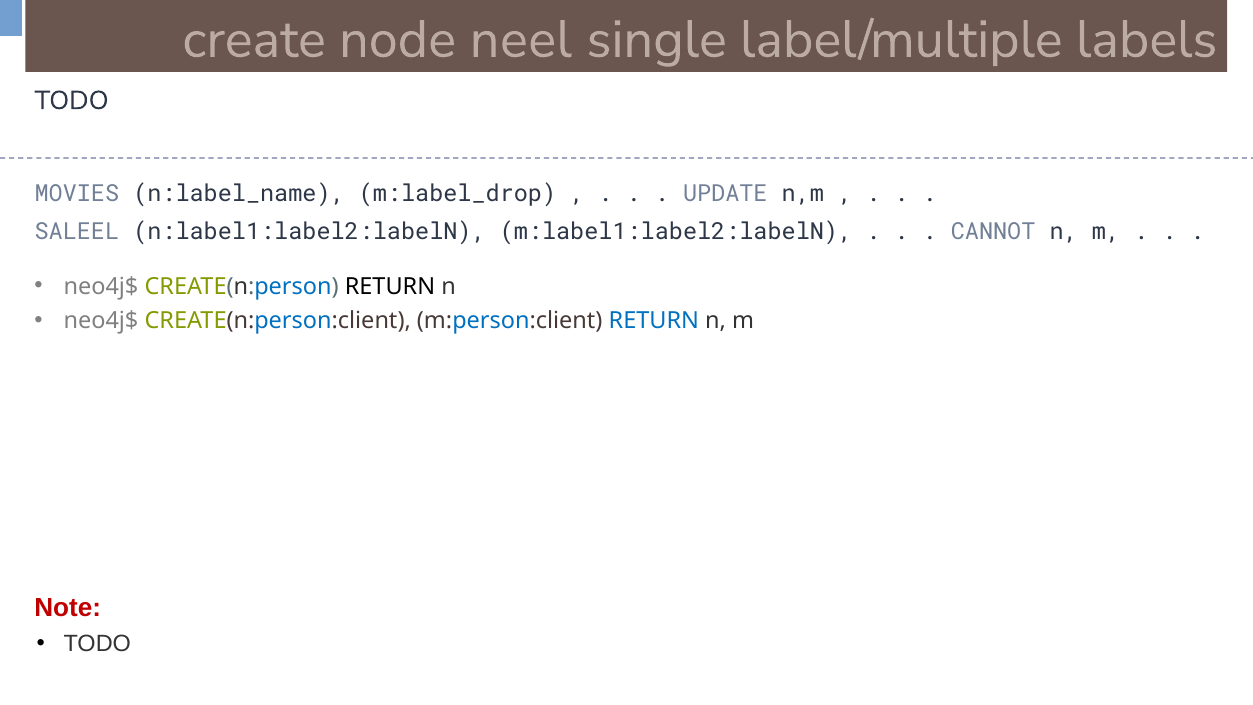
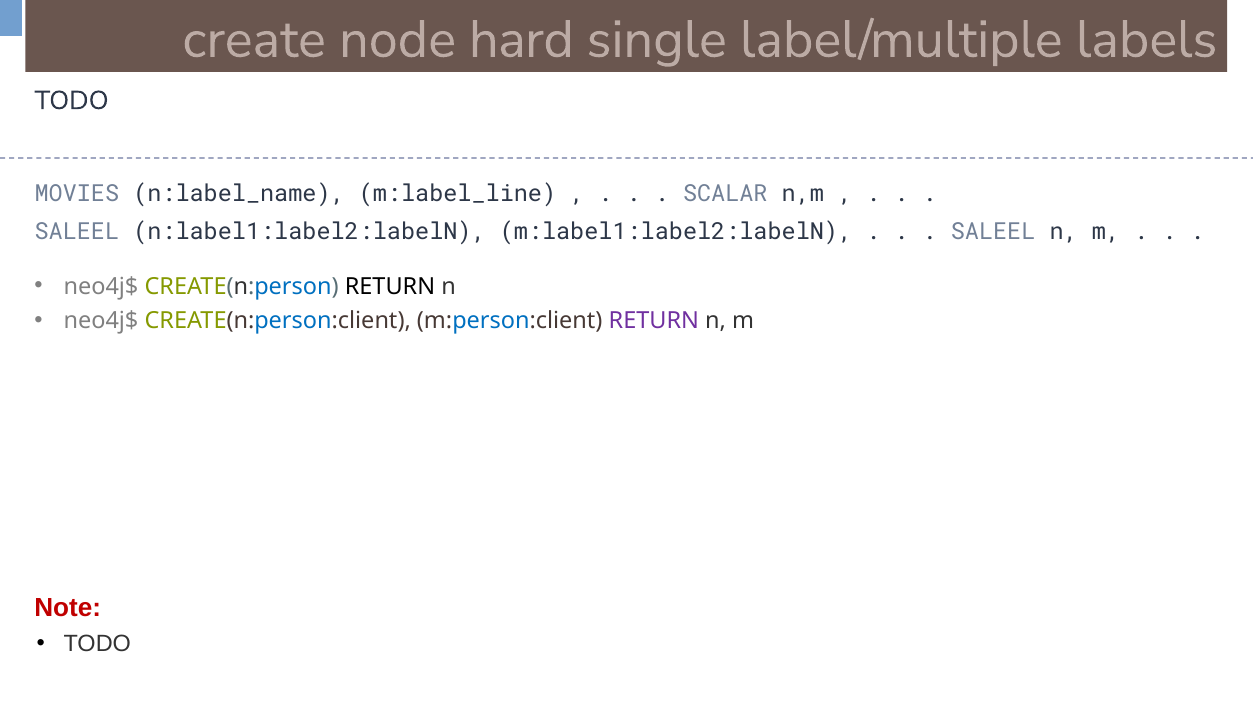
neel: neel -> hard
m:label_drop: m:label_drop -> m:label_line
UPDATE: UPDATE -> SCALAR
CANNOT at (993, 231): CANNOT -> SALEEL
RETURN at (654, 321) colour: blue -> purple
